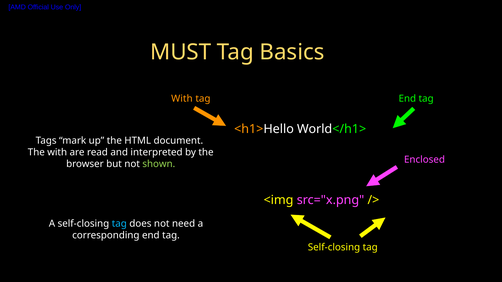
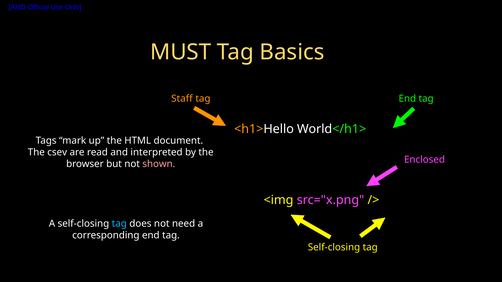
With at (182, 99): With -> Staff
The with: with -> csev
shown colour: light green -> pink
